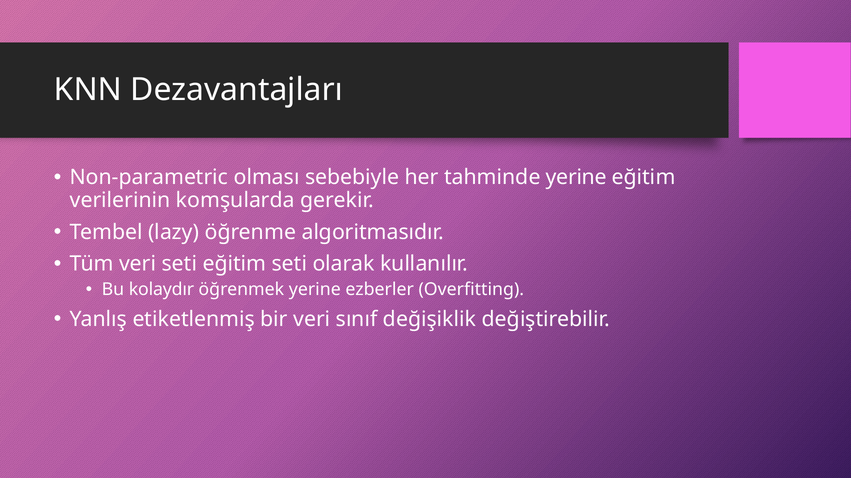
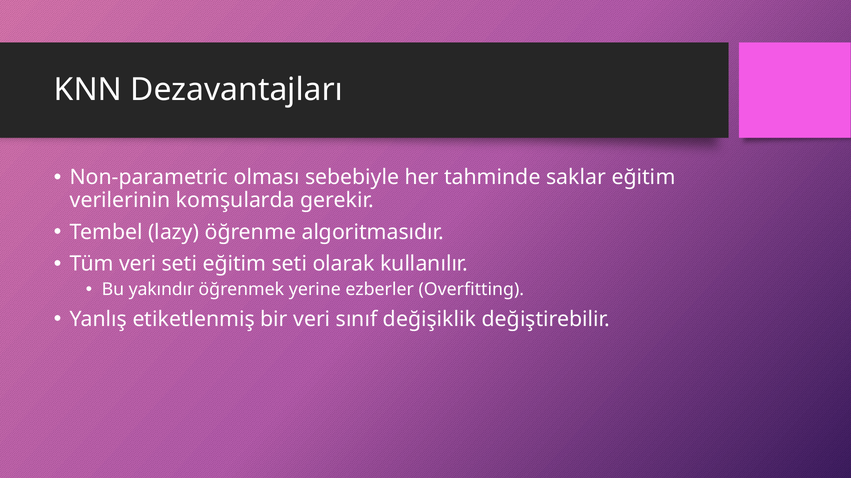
tahminde yerine: yerine -> saklar
kolaydır: kolaydır -> yakındır
